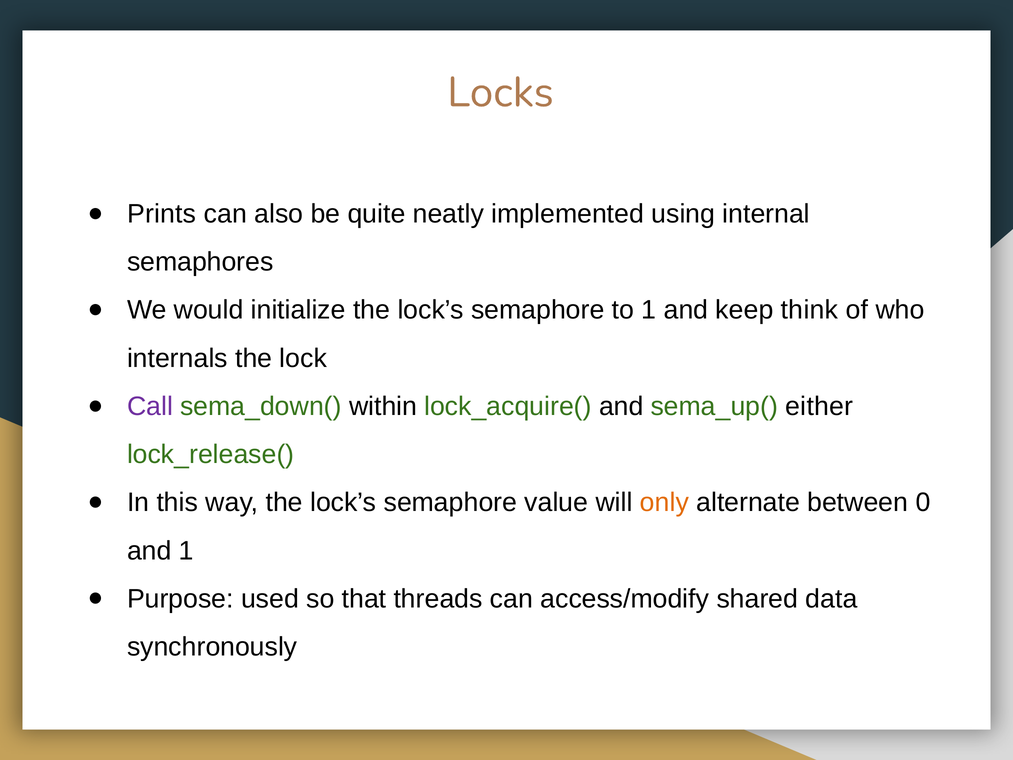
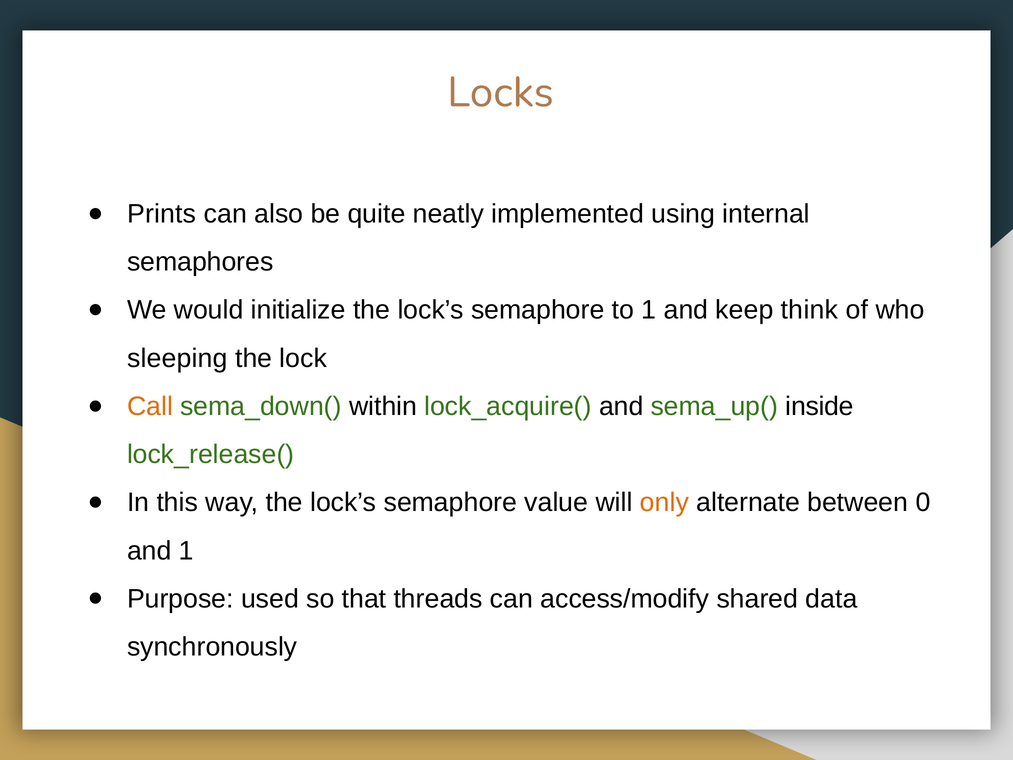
internals: internals -> sleeping
Call colour: purple -> orange
either: either -> inside
